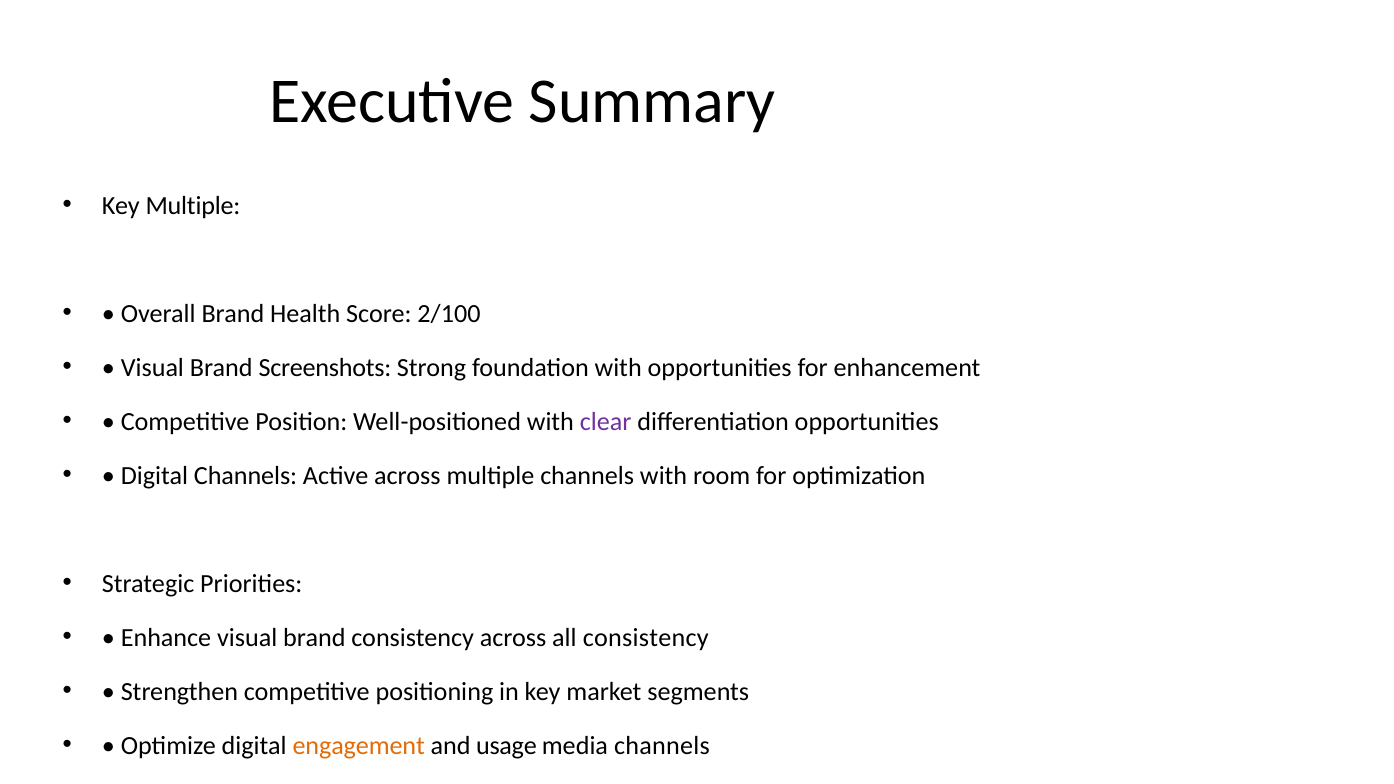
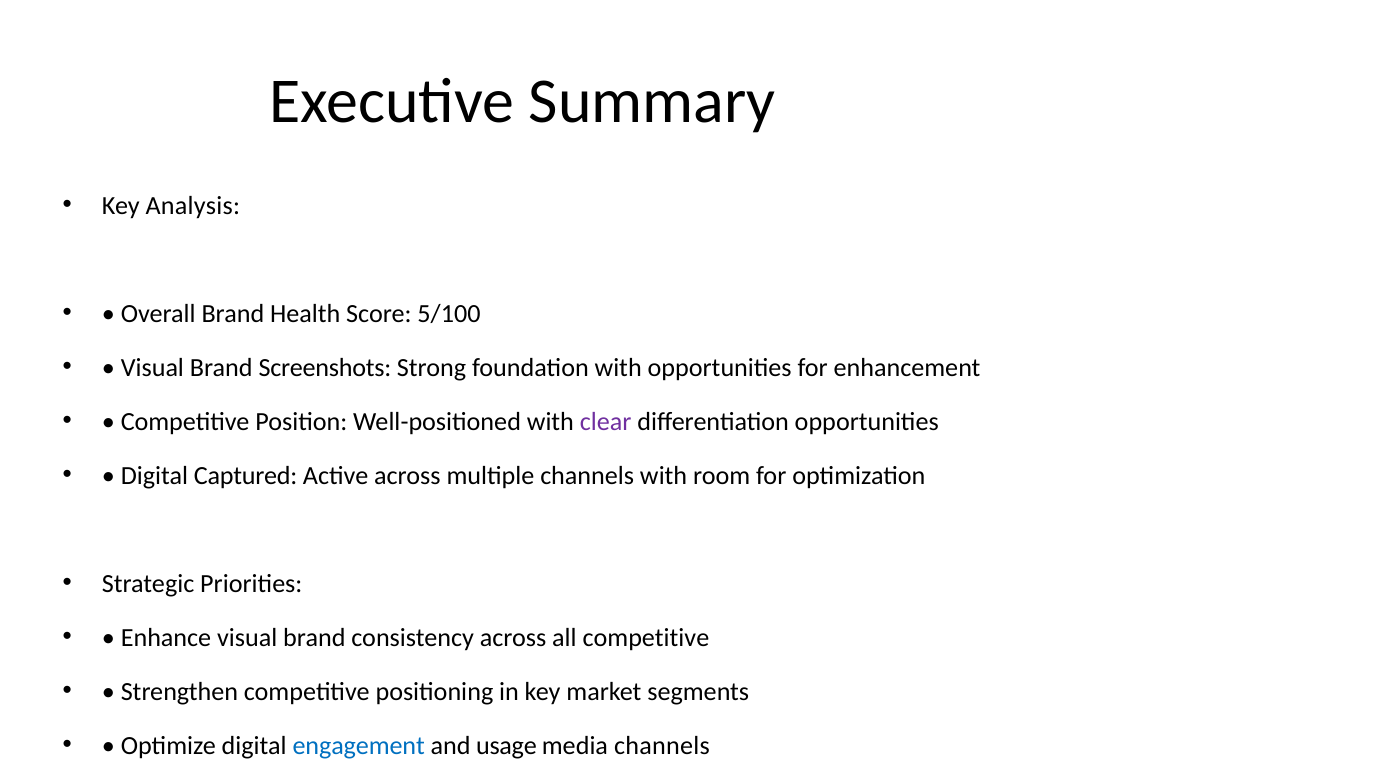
Key Multiple: Multiple -> Analysis
2/100: 2/100 -> 5/100
Digital Channels: Channels -> Captured
all consistency: consistency -> competitive
engagement colour: orange -> blue
